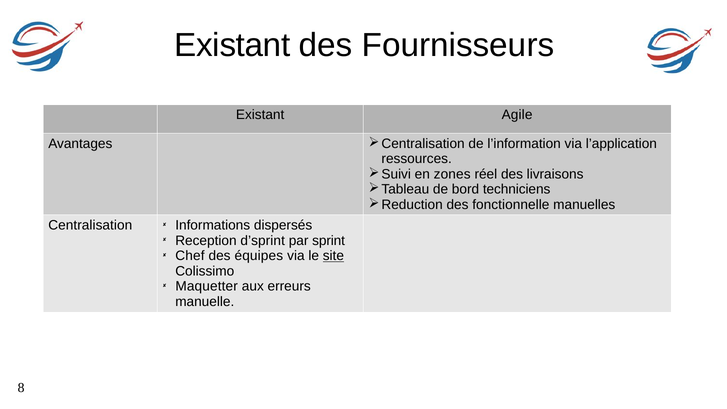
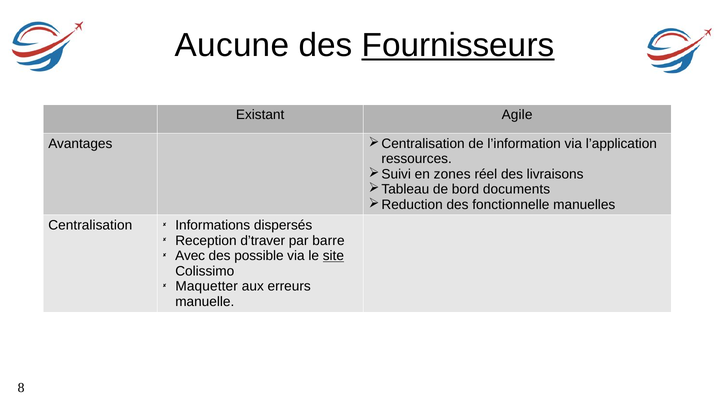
Existant at (232, 45): Existant -> Aucune
Fournisseurs underline: none -> present
techniciens: techniciens -> documents
d’sprint: d’sprint -> d’traver
sprint: sprint -> barre
Chef: Chef -> Avec
équipes: équipes -> possible
